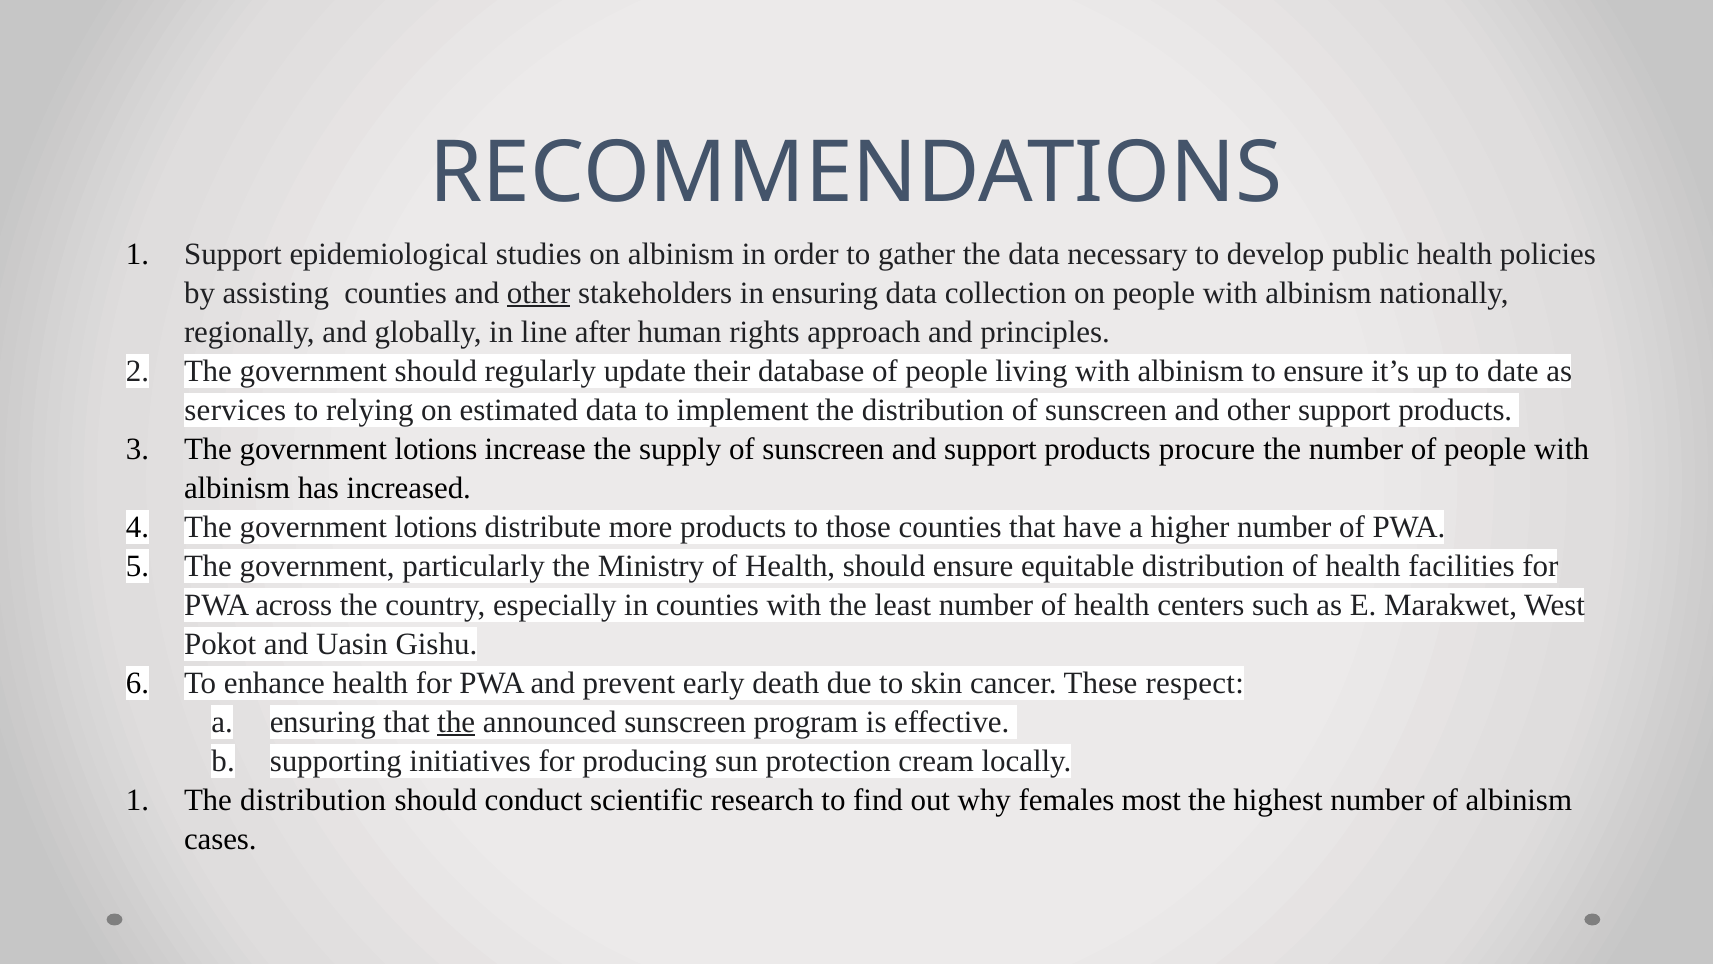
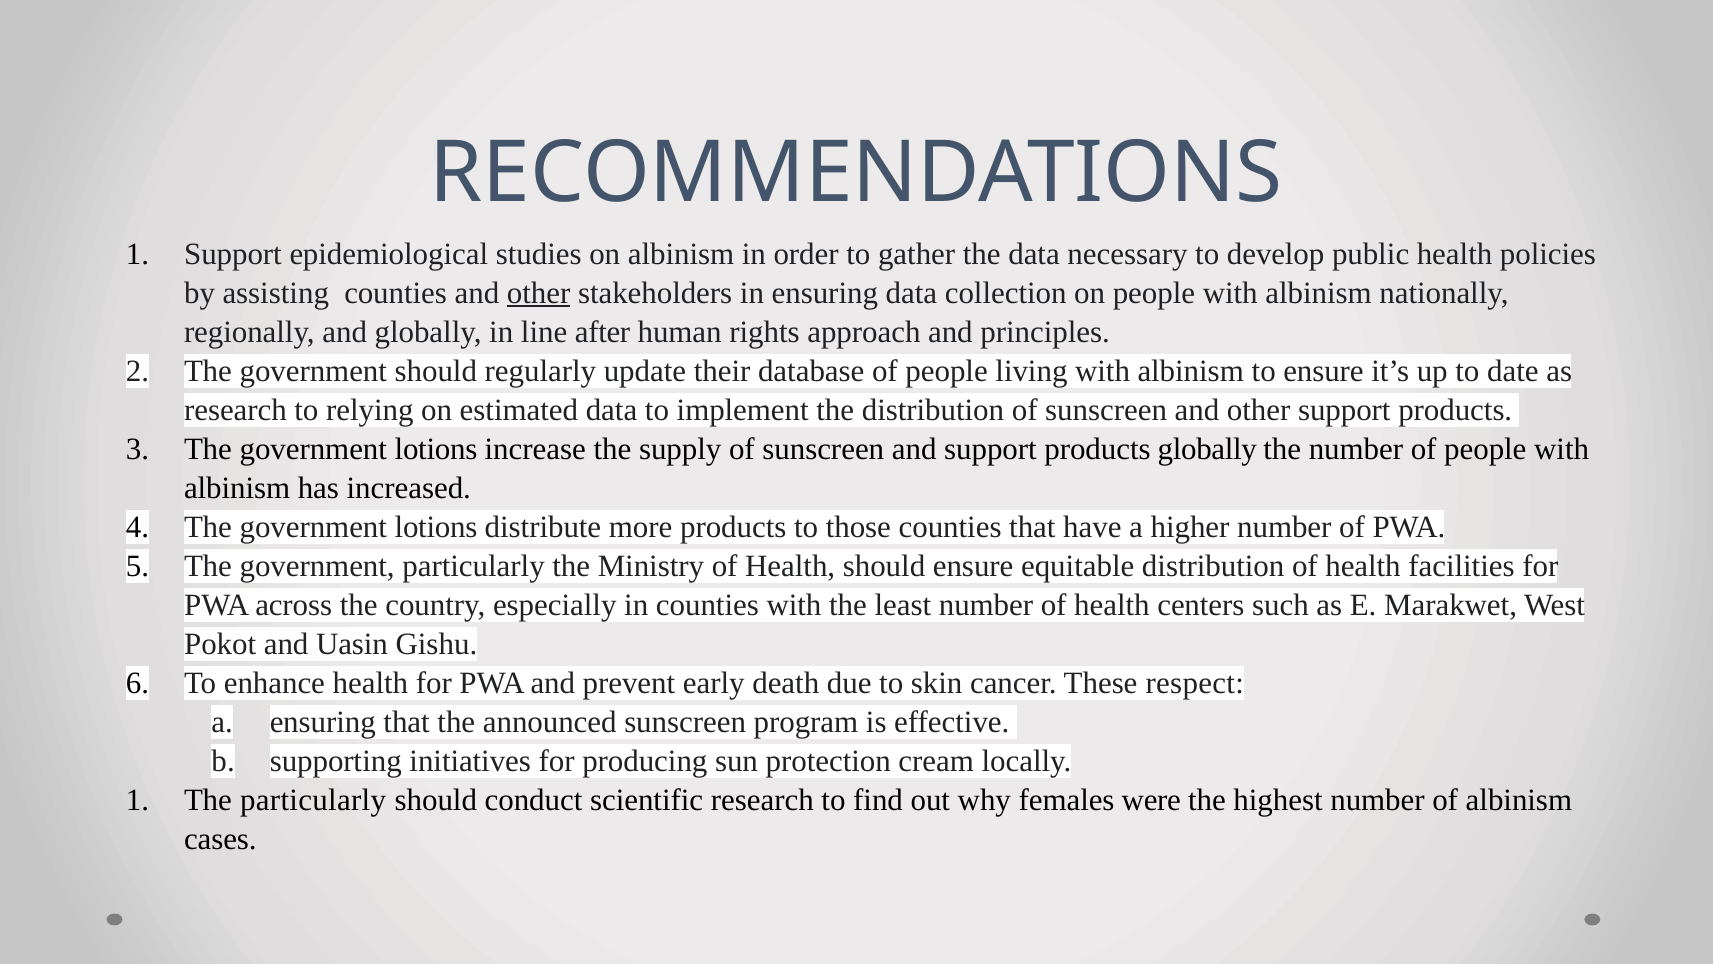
services at (235, 410): services -> research
products procure: procure -> globally
the at (456, 722) underline: present -> none
distribution at (313, 800): distribution -> particularly
most: most -> were
